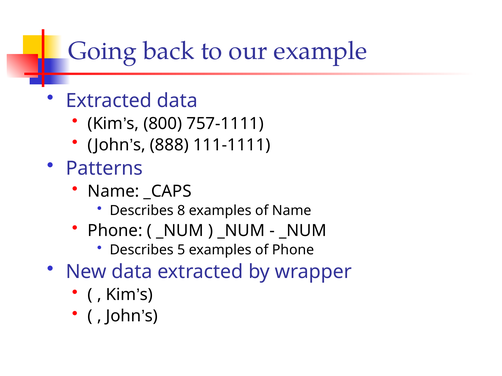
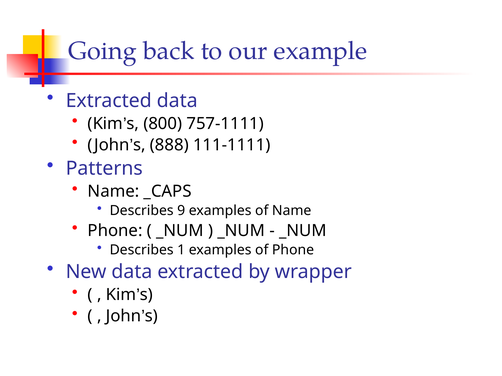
8: 8 -> 9
5: 5 -> 1
